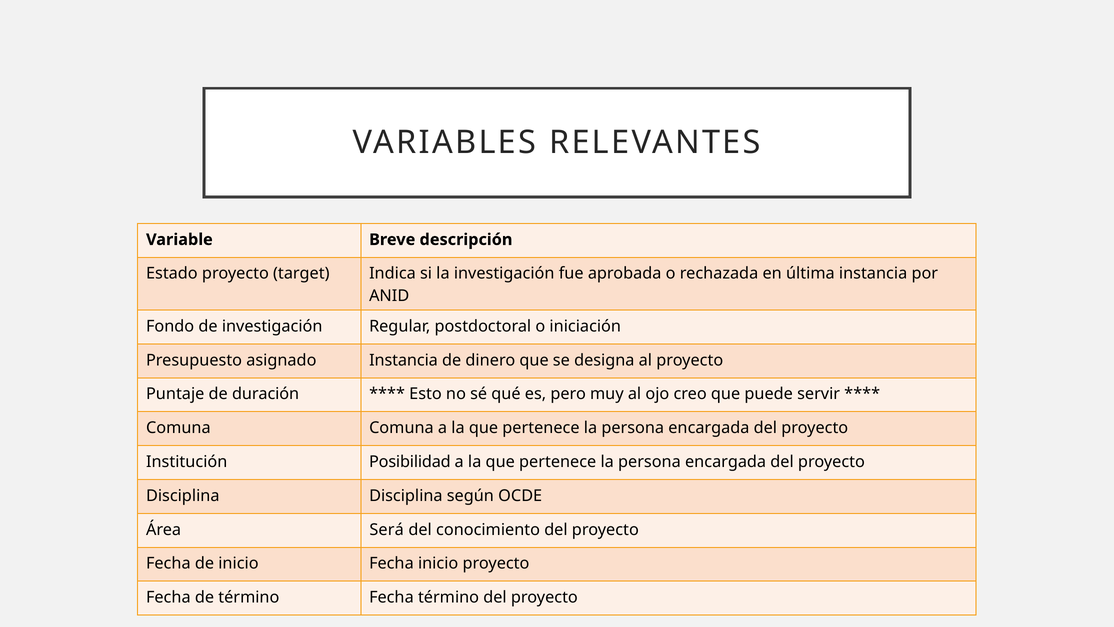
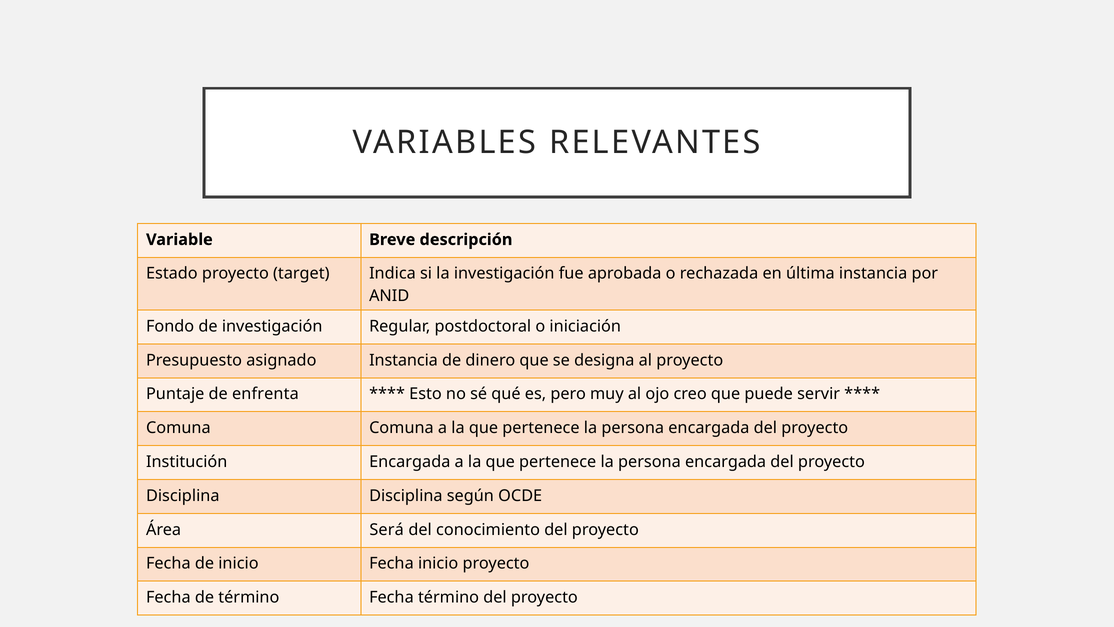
duración: duración -> enfrenta
Institución Posibilidad: Posibilidad -> Encargada
